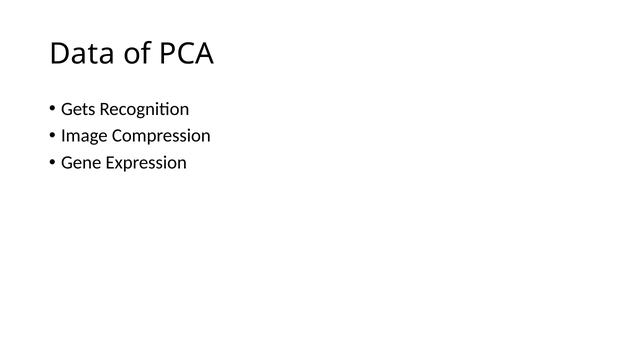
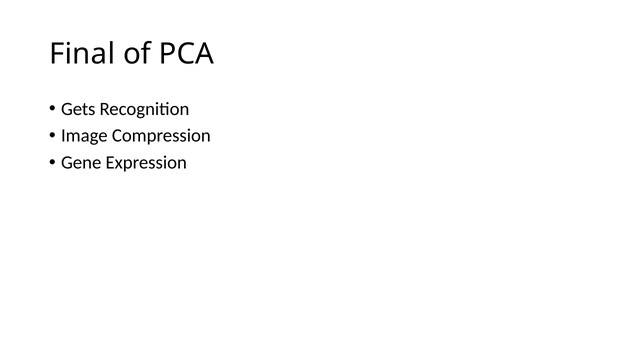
Data: Data -> Final
